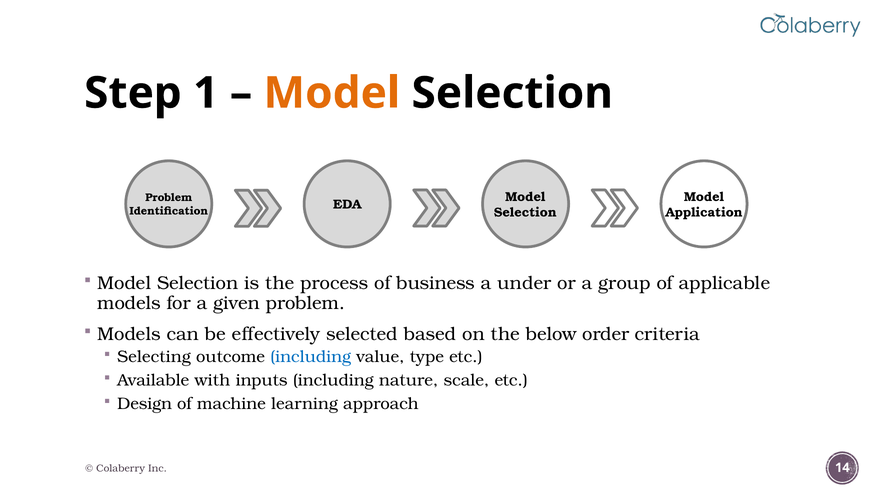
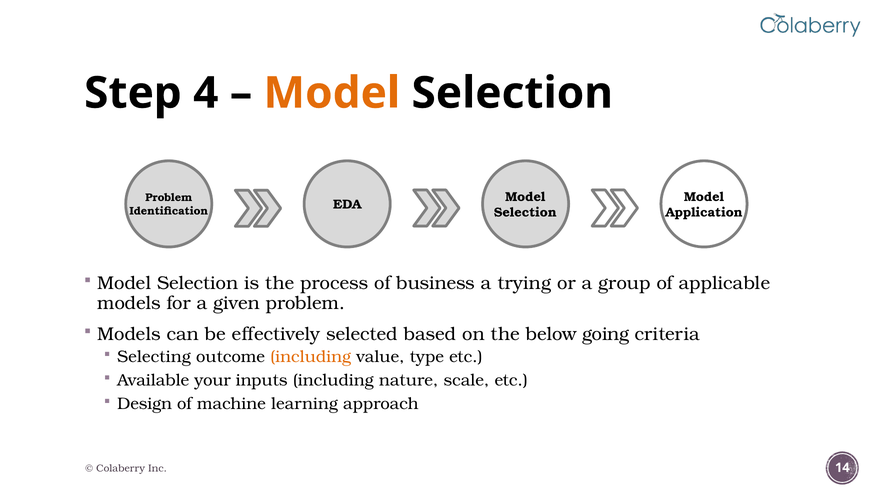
1: 1 -> 4
under: under -> trying
order: order -> going
including at (311, 356) colour: blue -> orange
with: with -> your
